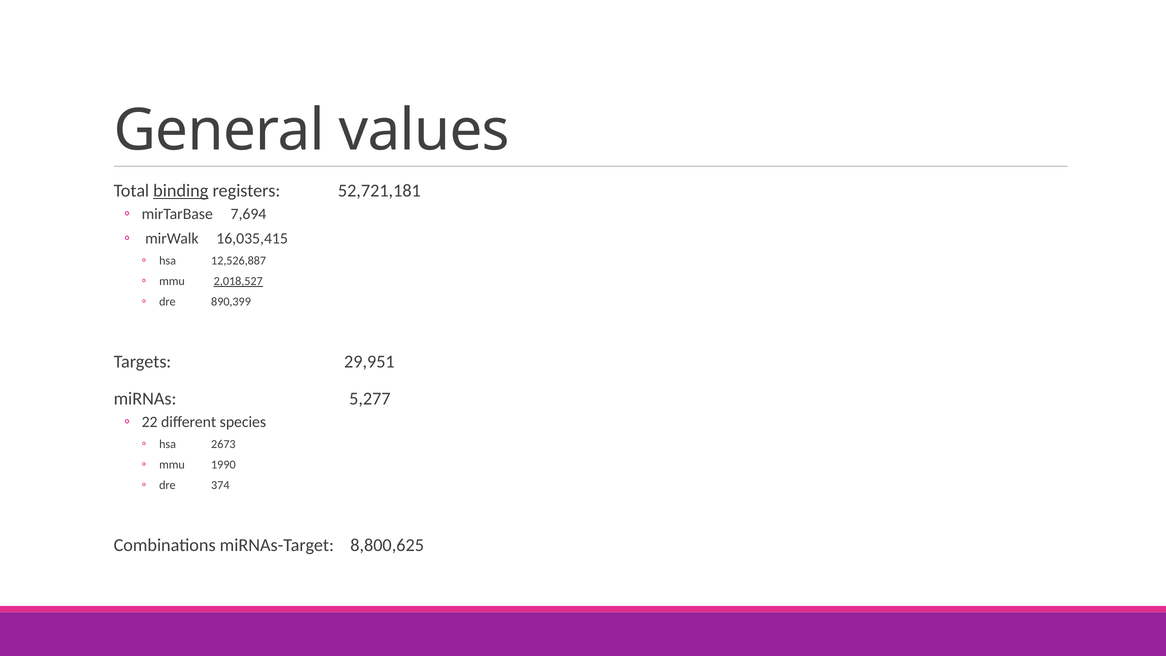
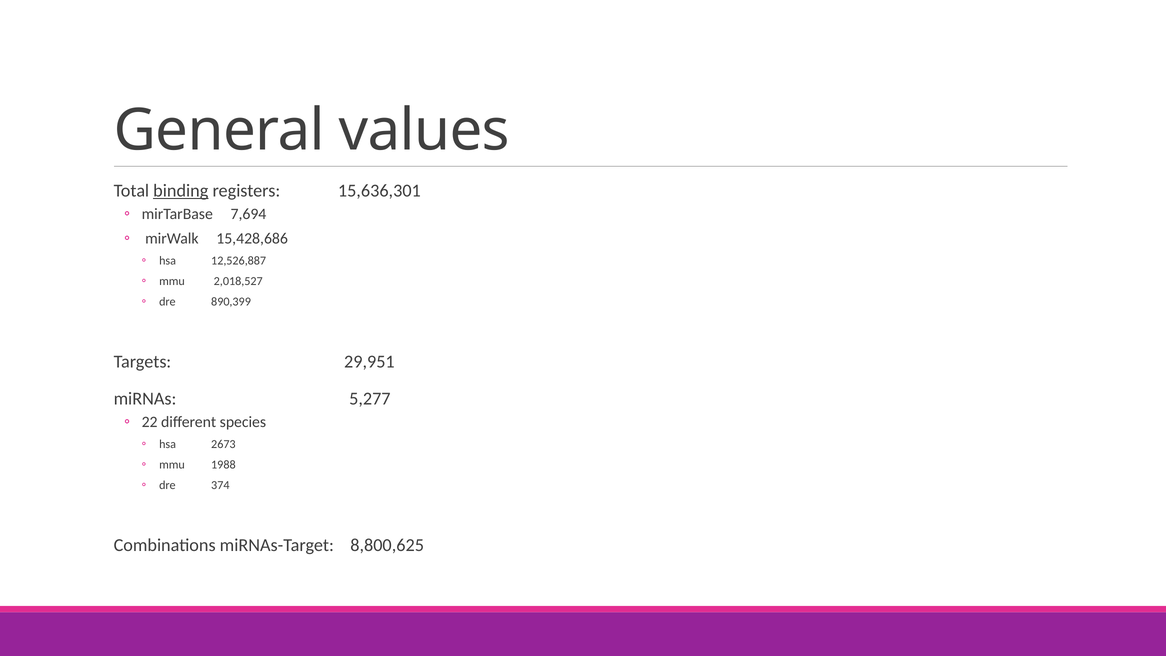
52,721,181: 52,721,181 -> 15,636,301
16,035,415: 16,035,415 -> 15,428,686
2,018,527 underline: present -> none
1990: 1990 -> 1988
